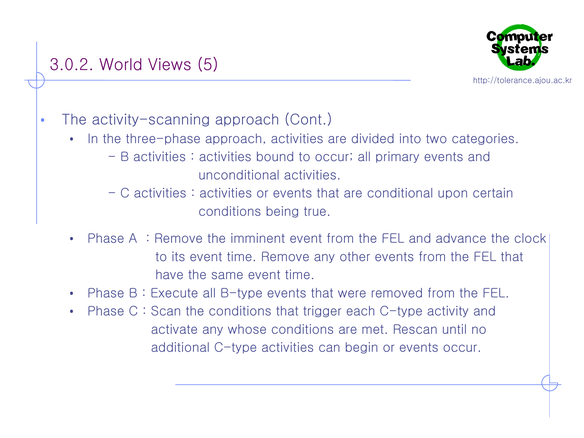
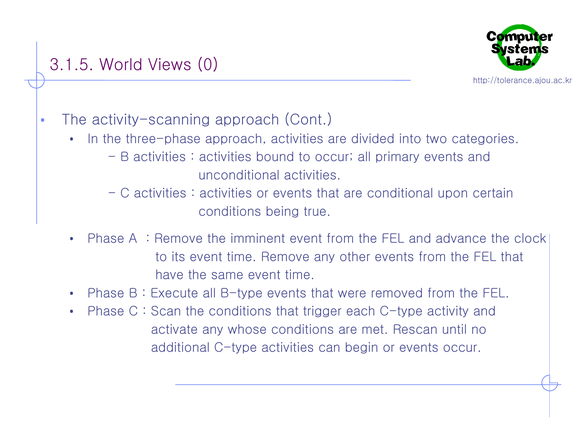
3.0.2: 3.0.2 -> 3.1.5
5: 5 -> 0
